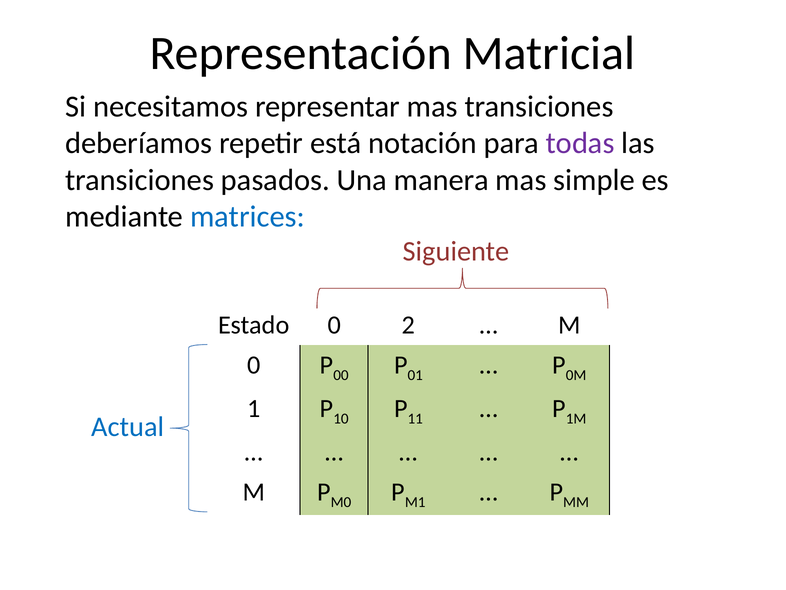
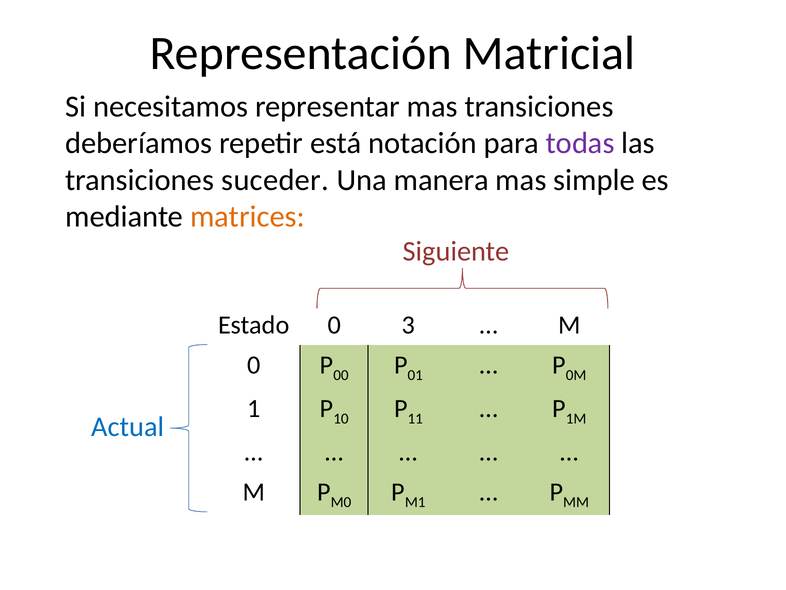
pasados: pasados -> suceder
matrices colour: blue -> orange
2: 2 -> 3
